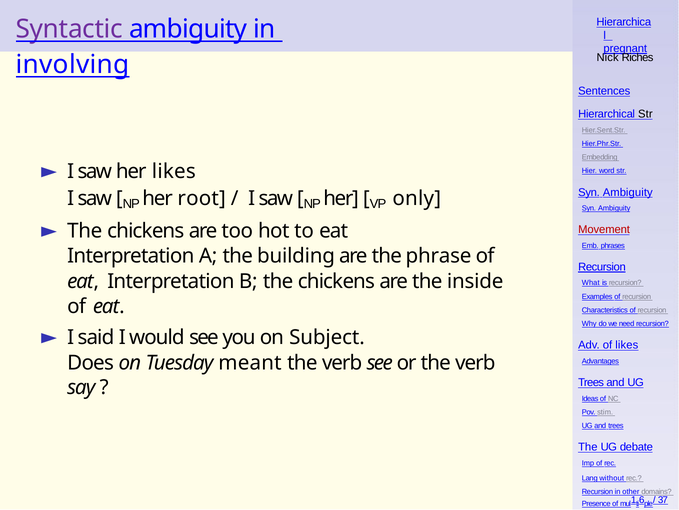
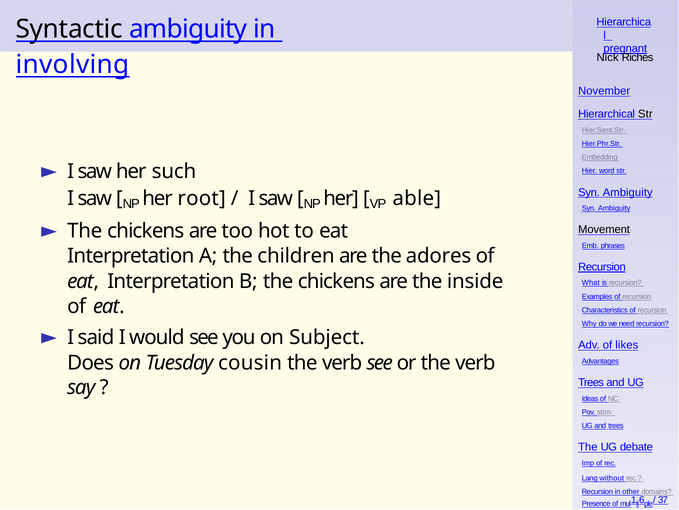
Syntactic colour: purple -> black
Sentences: Sentences -> November
her likes: likes -> such
only: only -> able
Movement colour: red -> black
building: building -> children
phrase: phrase -> adores
meant: meant -> cousin
